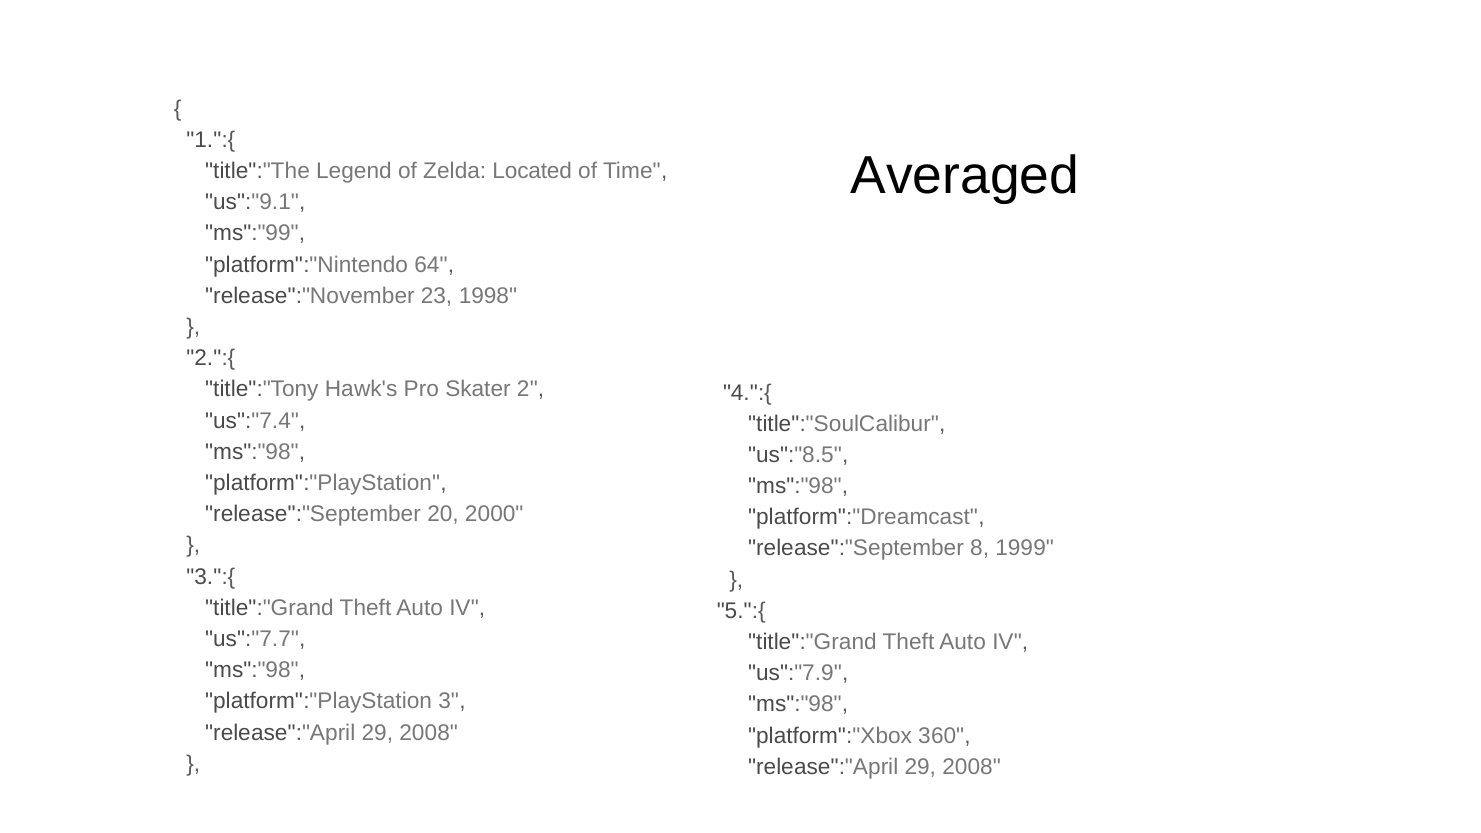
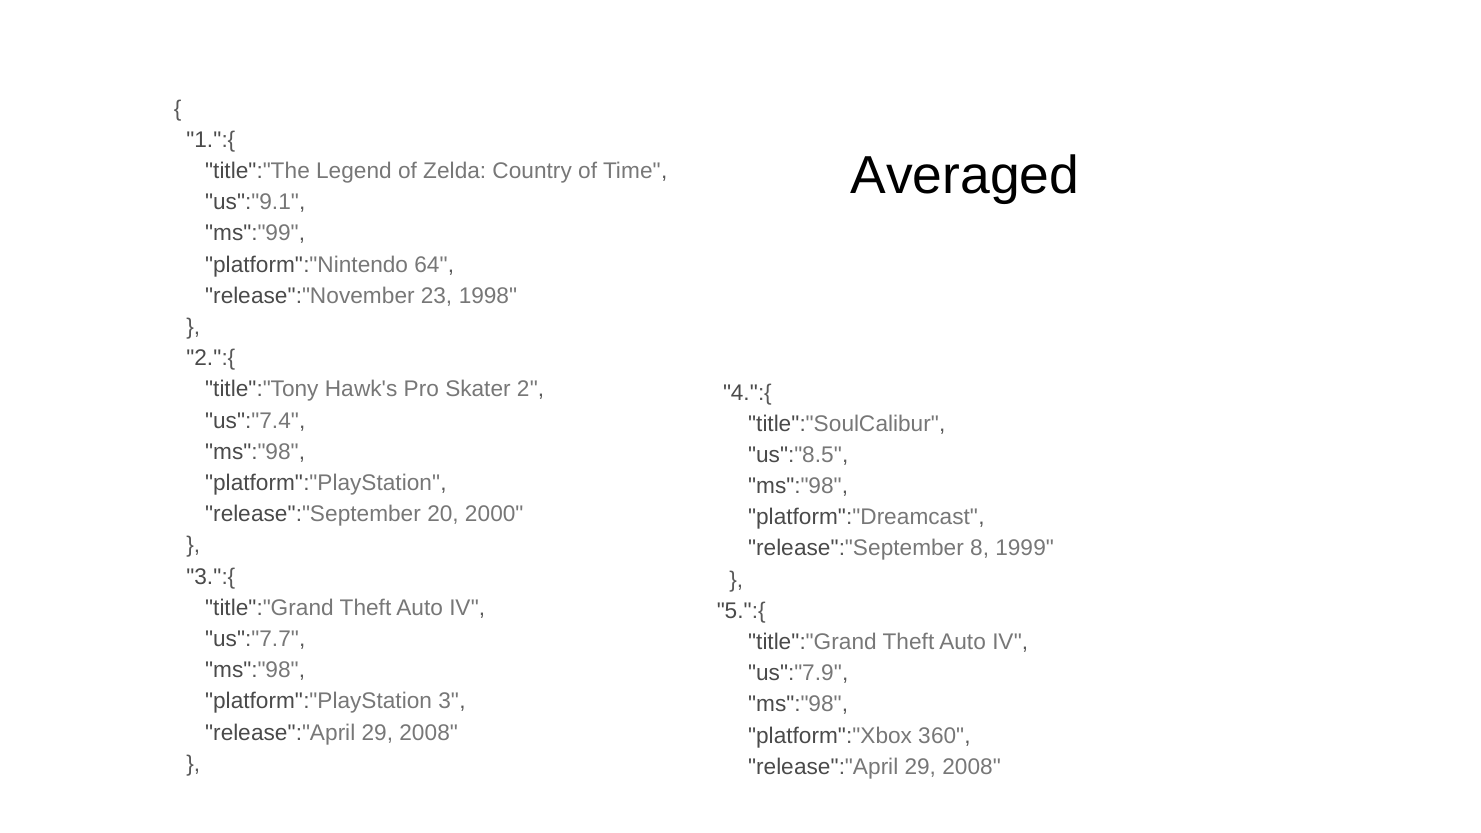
Located: Located -> Country
